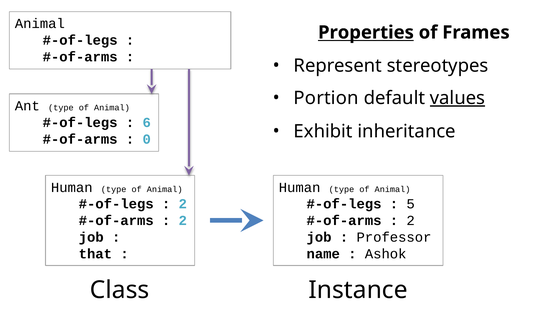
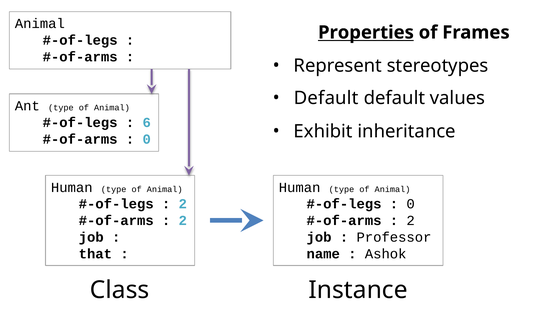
Portion at (326, 98): Portion -> Default
values underline: present -> none
5 at (411, 204): 5 -> 0
